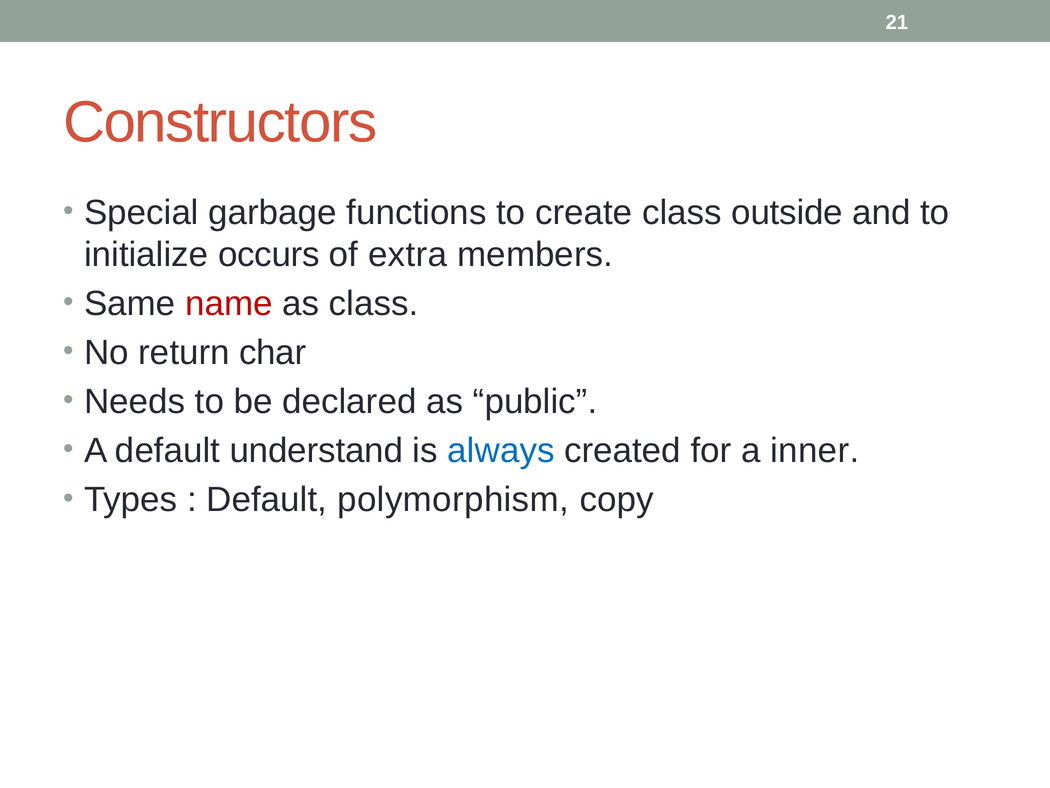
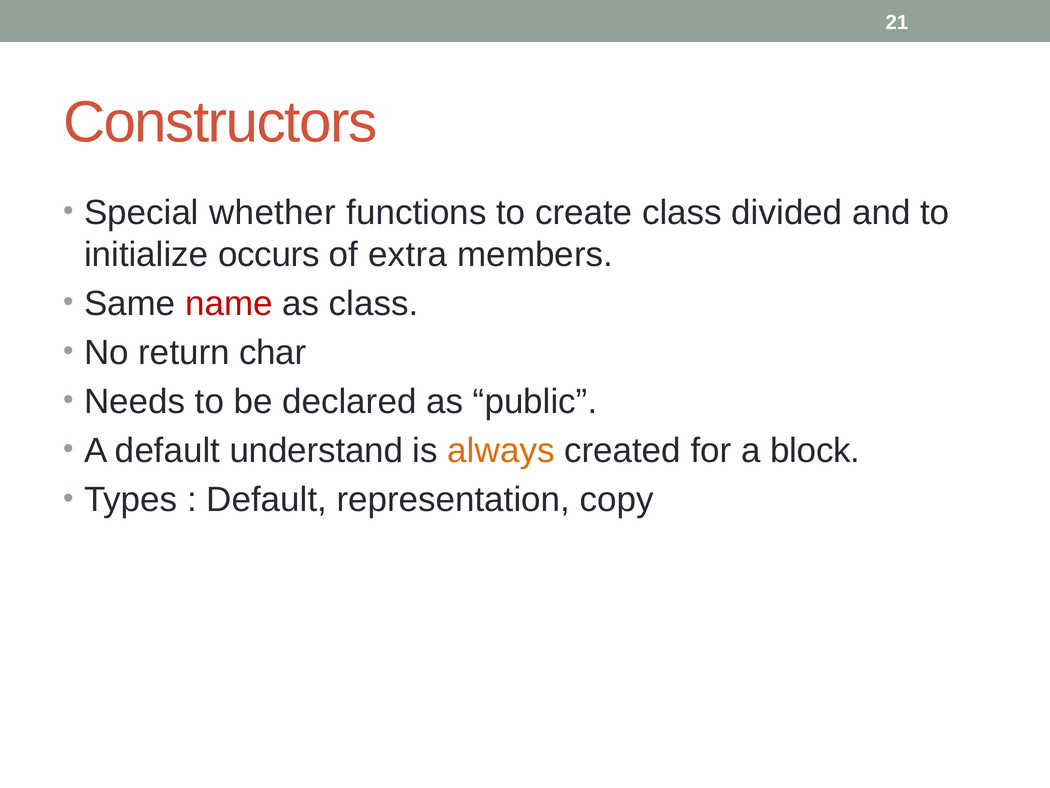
garbage: garbage -> whether
outside: outside -> divided
always colour: blue -> orange
inner: inner -> block
polymorphism: polymorphism -> representation
